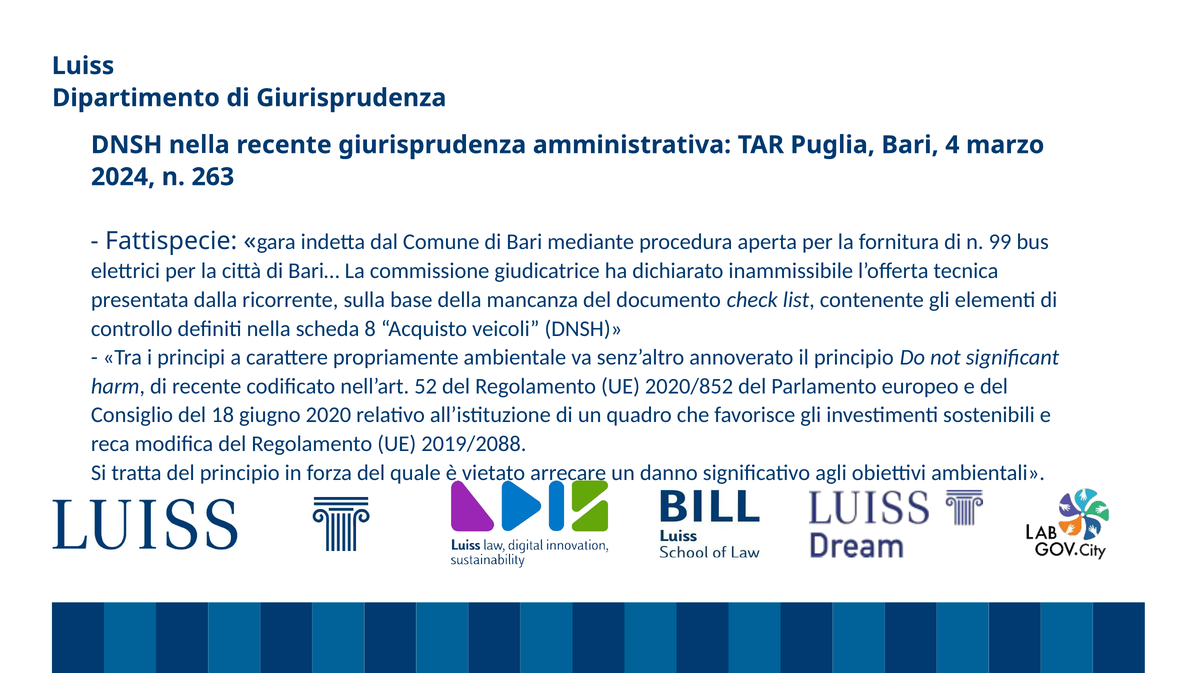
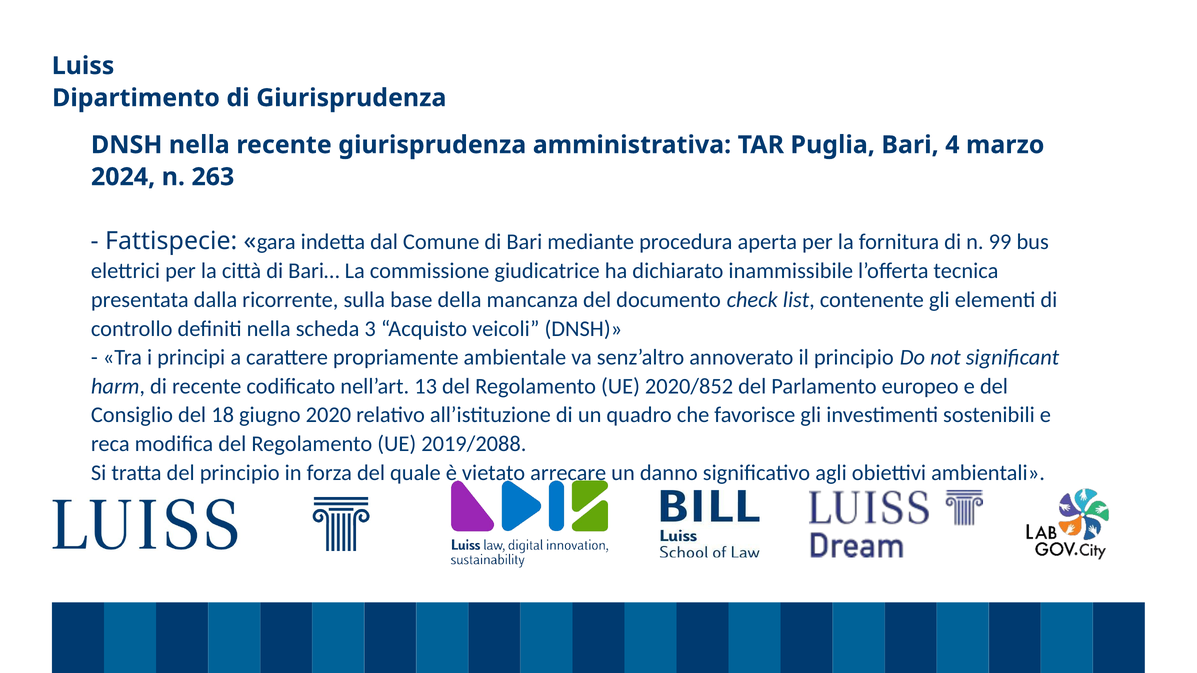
8: 8 -> 3
52: 52 -> 13
